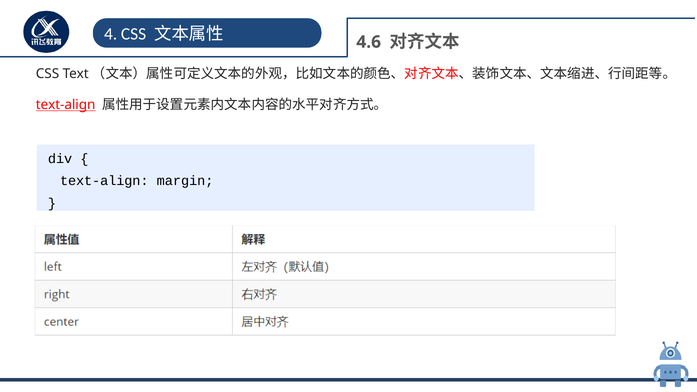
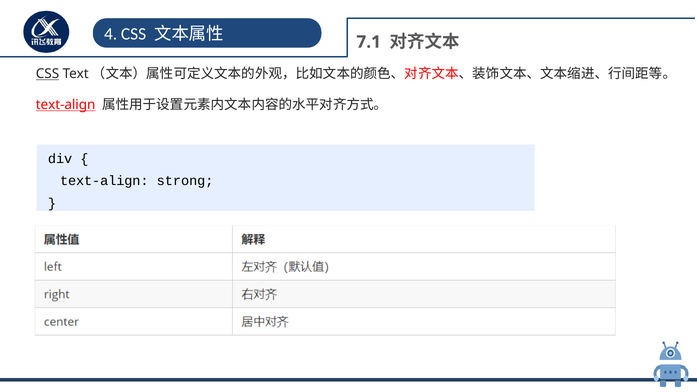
4.6: 4.6 -> 7.1
CSS at (48, 74) underline: none -> present
margin: margin -> strong
